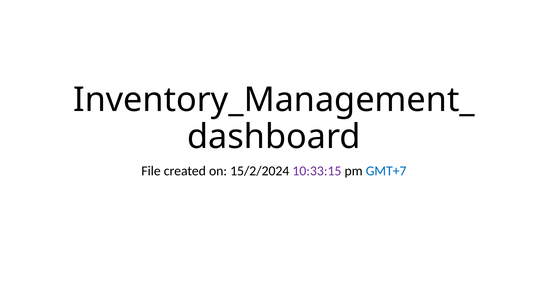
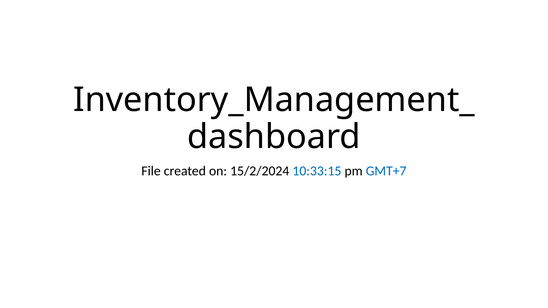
10:33:15 colour: purple -> blue
